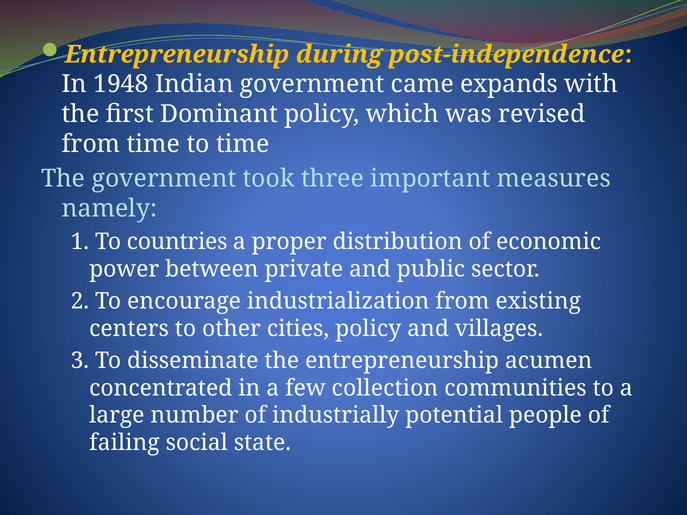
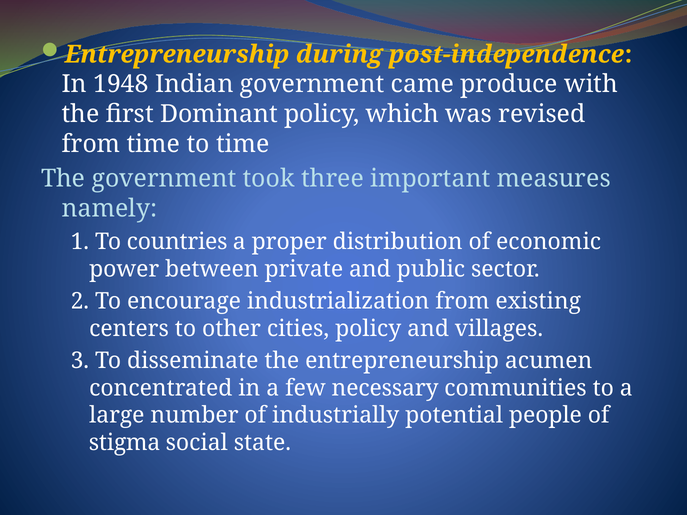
expands: expands -> produce
collection: collection -> necessary
failing: failing -> stigma
